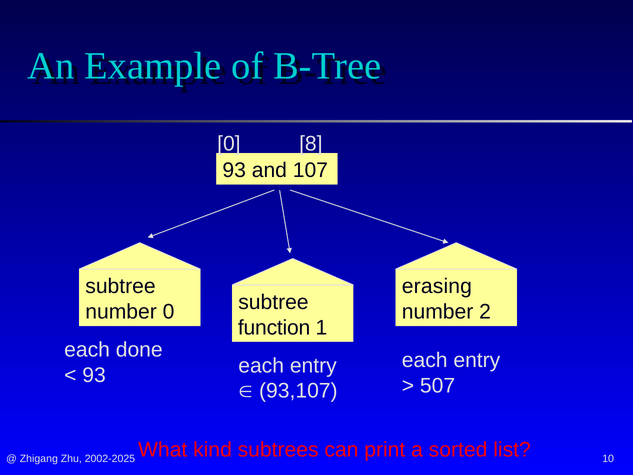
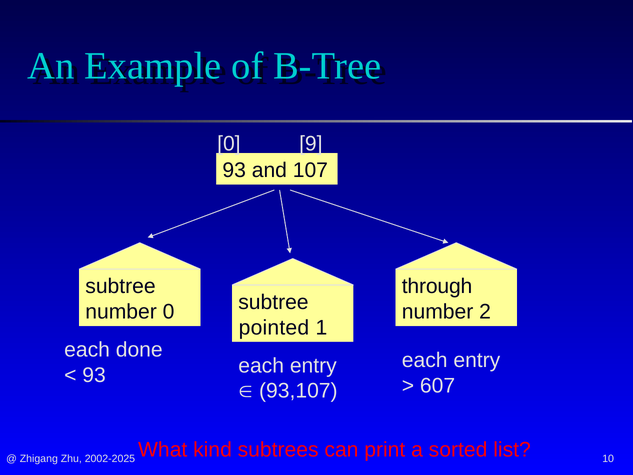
8: 8 -> 9
erasing: erasing -> through
function: function -> pointed
507: 507 -> 607
